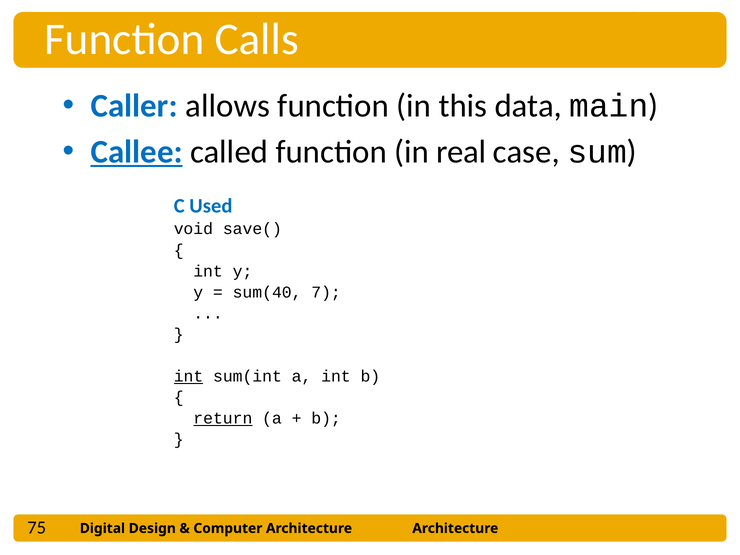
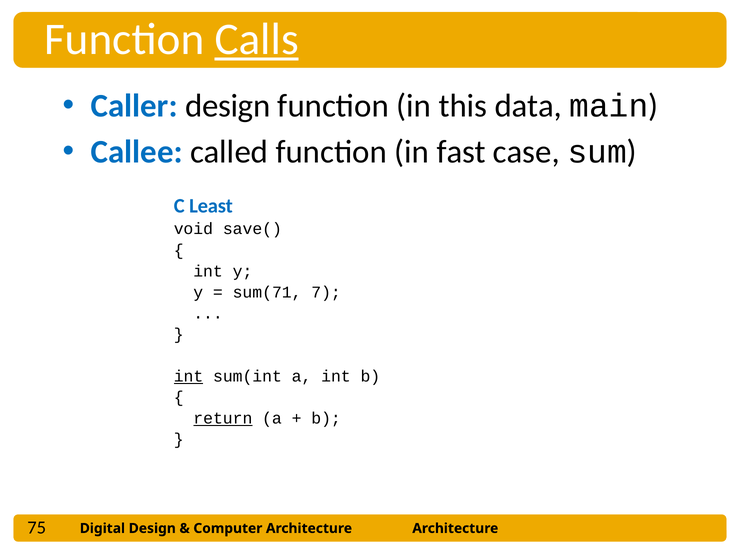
Calls underline: none -> present
Caller allows: allows -> design
Callee underline: present -> none
real: real -> fast
Used: Used -> Least
sum(40: sum(40 -> sum(71
